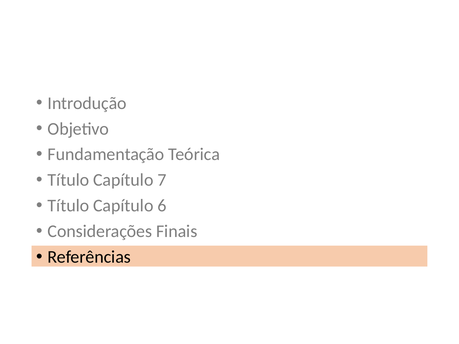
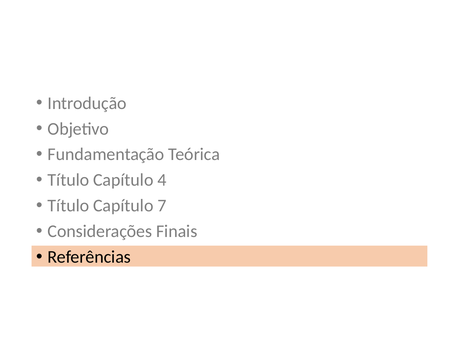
7: 7 -> 4
6: 6 -> 7
